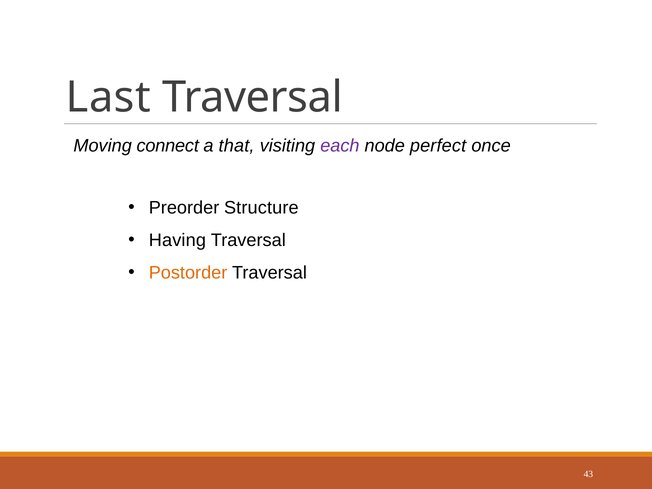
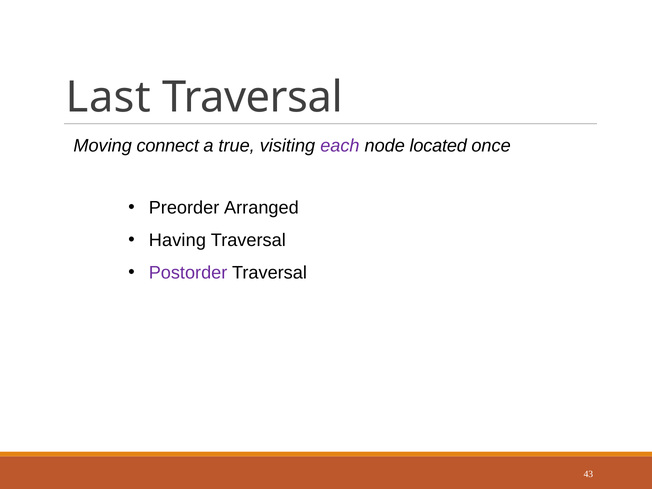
that: that -> true
perfect: perfect -> located
Structure: Structure -> Arranged
Postorder colour: orange -> purple
